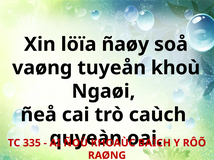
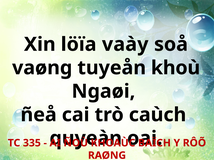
ñaøy: ñaøy -> vaày
